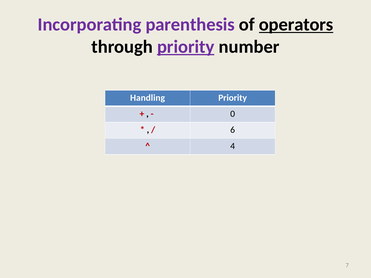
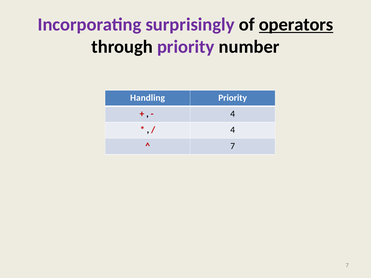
parenthesis: parenthesis -> surprisingly
priority at (186, 47) underline: present -> none
0 at (233, 114): 0 -> 4
6 at (233, 130): 6 -> 4
4 at (233, 146): 4 -> 7
